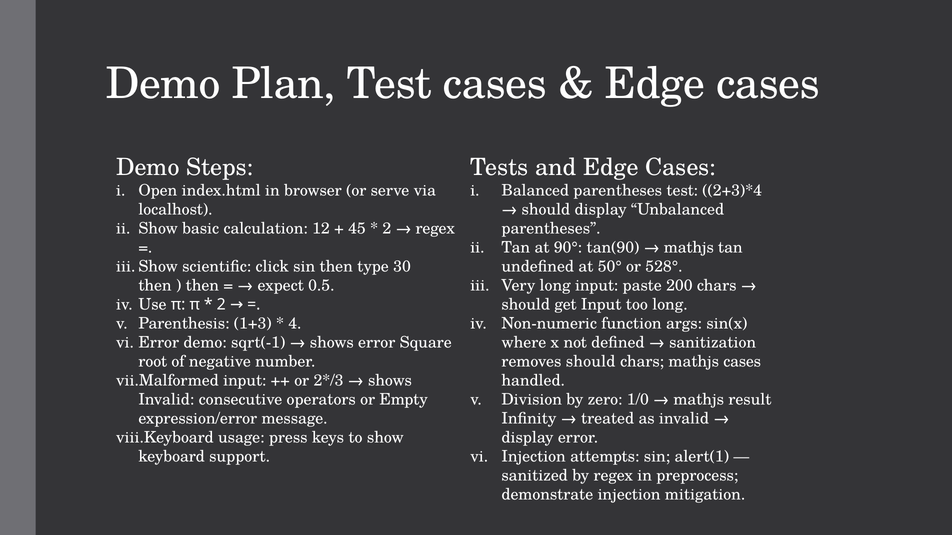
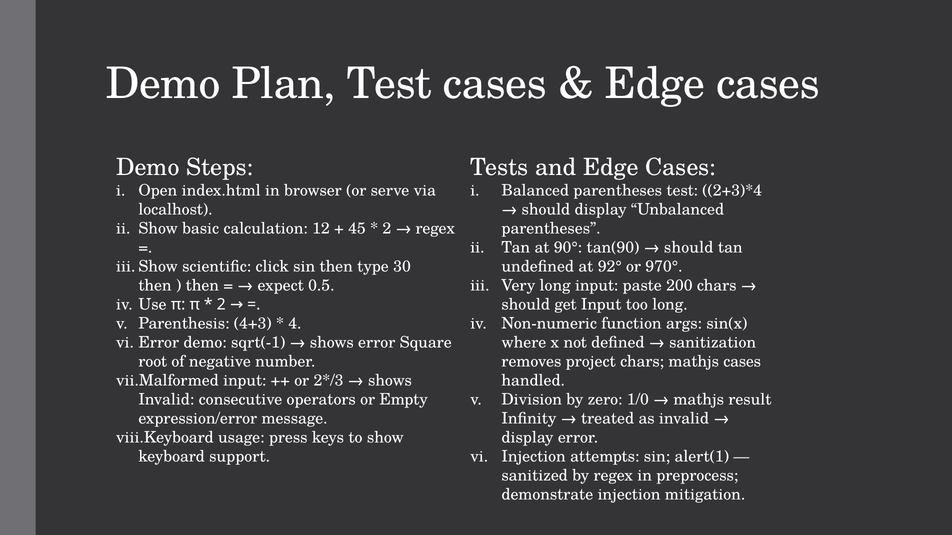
mathjs at (689, 248): mathjs -> should
50°: 50° -> 92°
528°: 528° -> 970°
1+3: 1+3 -> 4+3
removes should: should -> project
